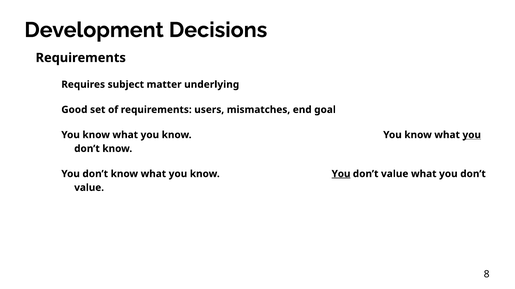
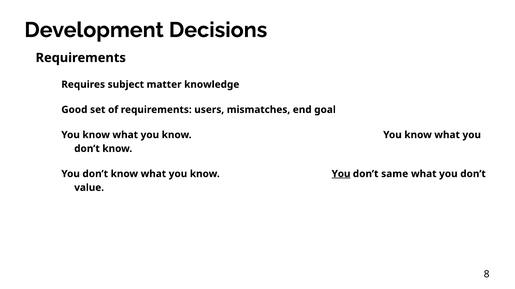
underlying: underlying -> knowledge
you at (472, 135) underline: present -> none
value at (395, 174): value -> same
